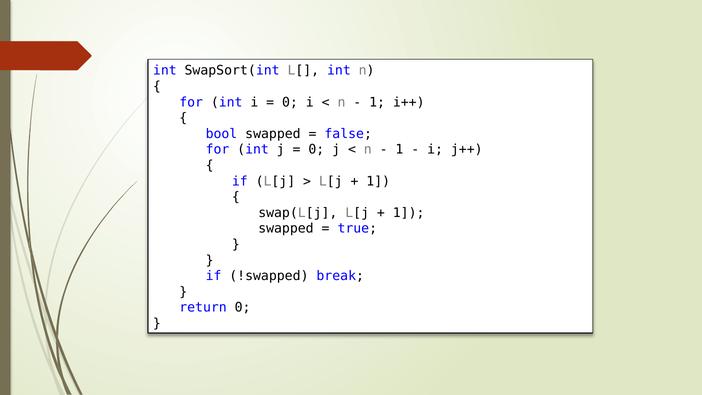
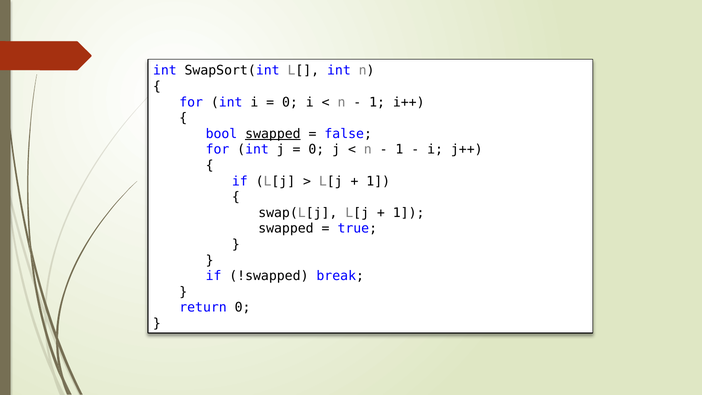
swapped at (273, 134) underline: none -> present
